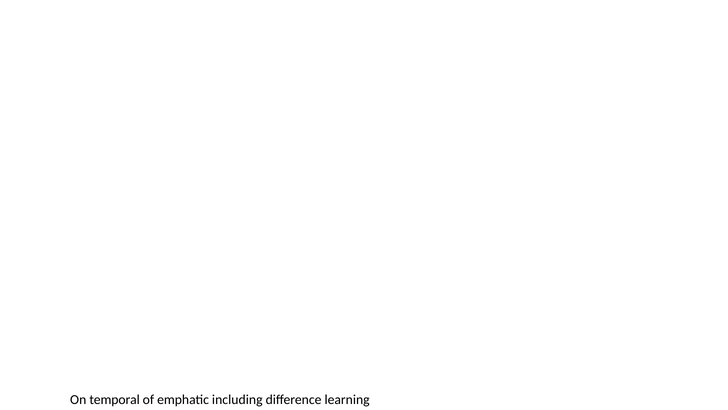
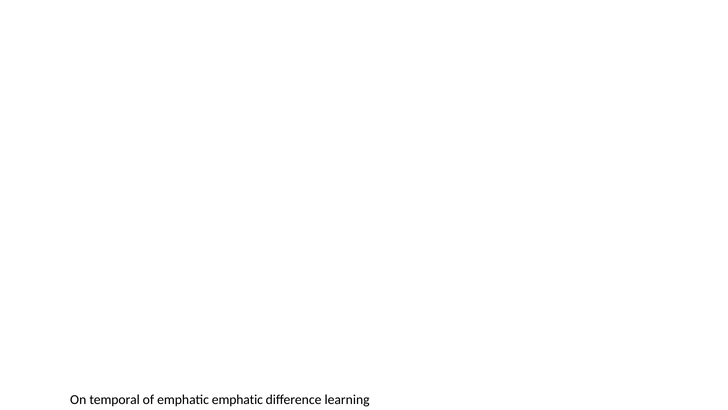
emphatic including: including -> emphatic
